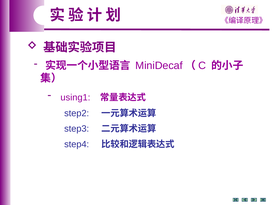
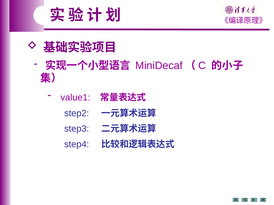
using1: using1 -> value1
